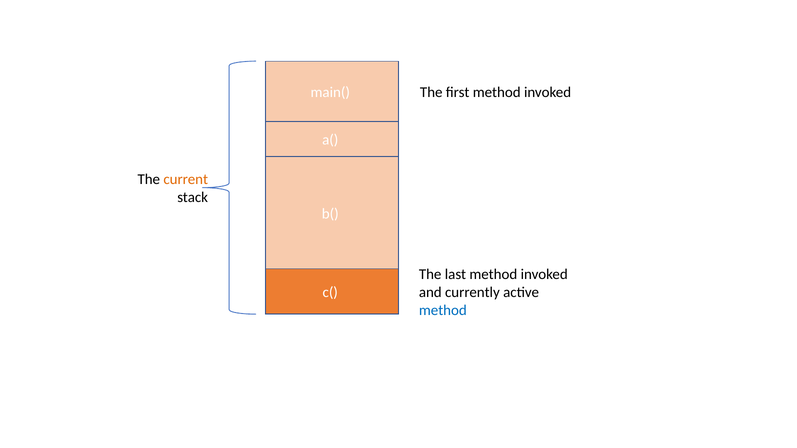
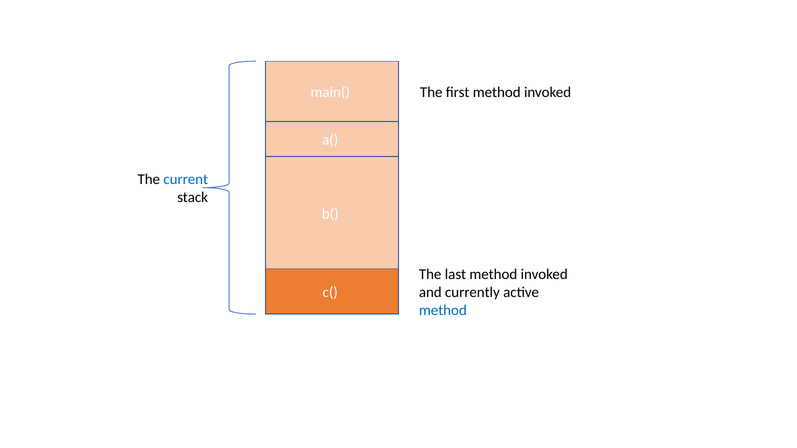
current colour: orange -> blue
